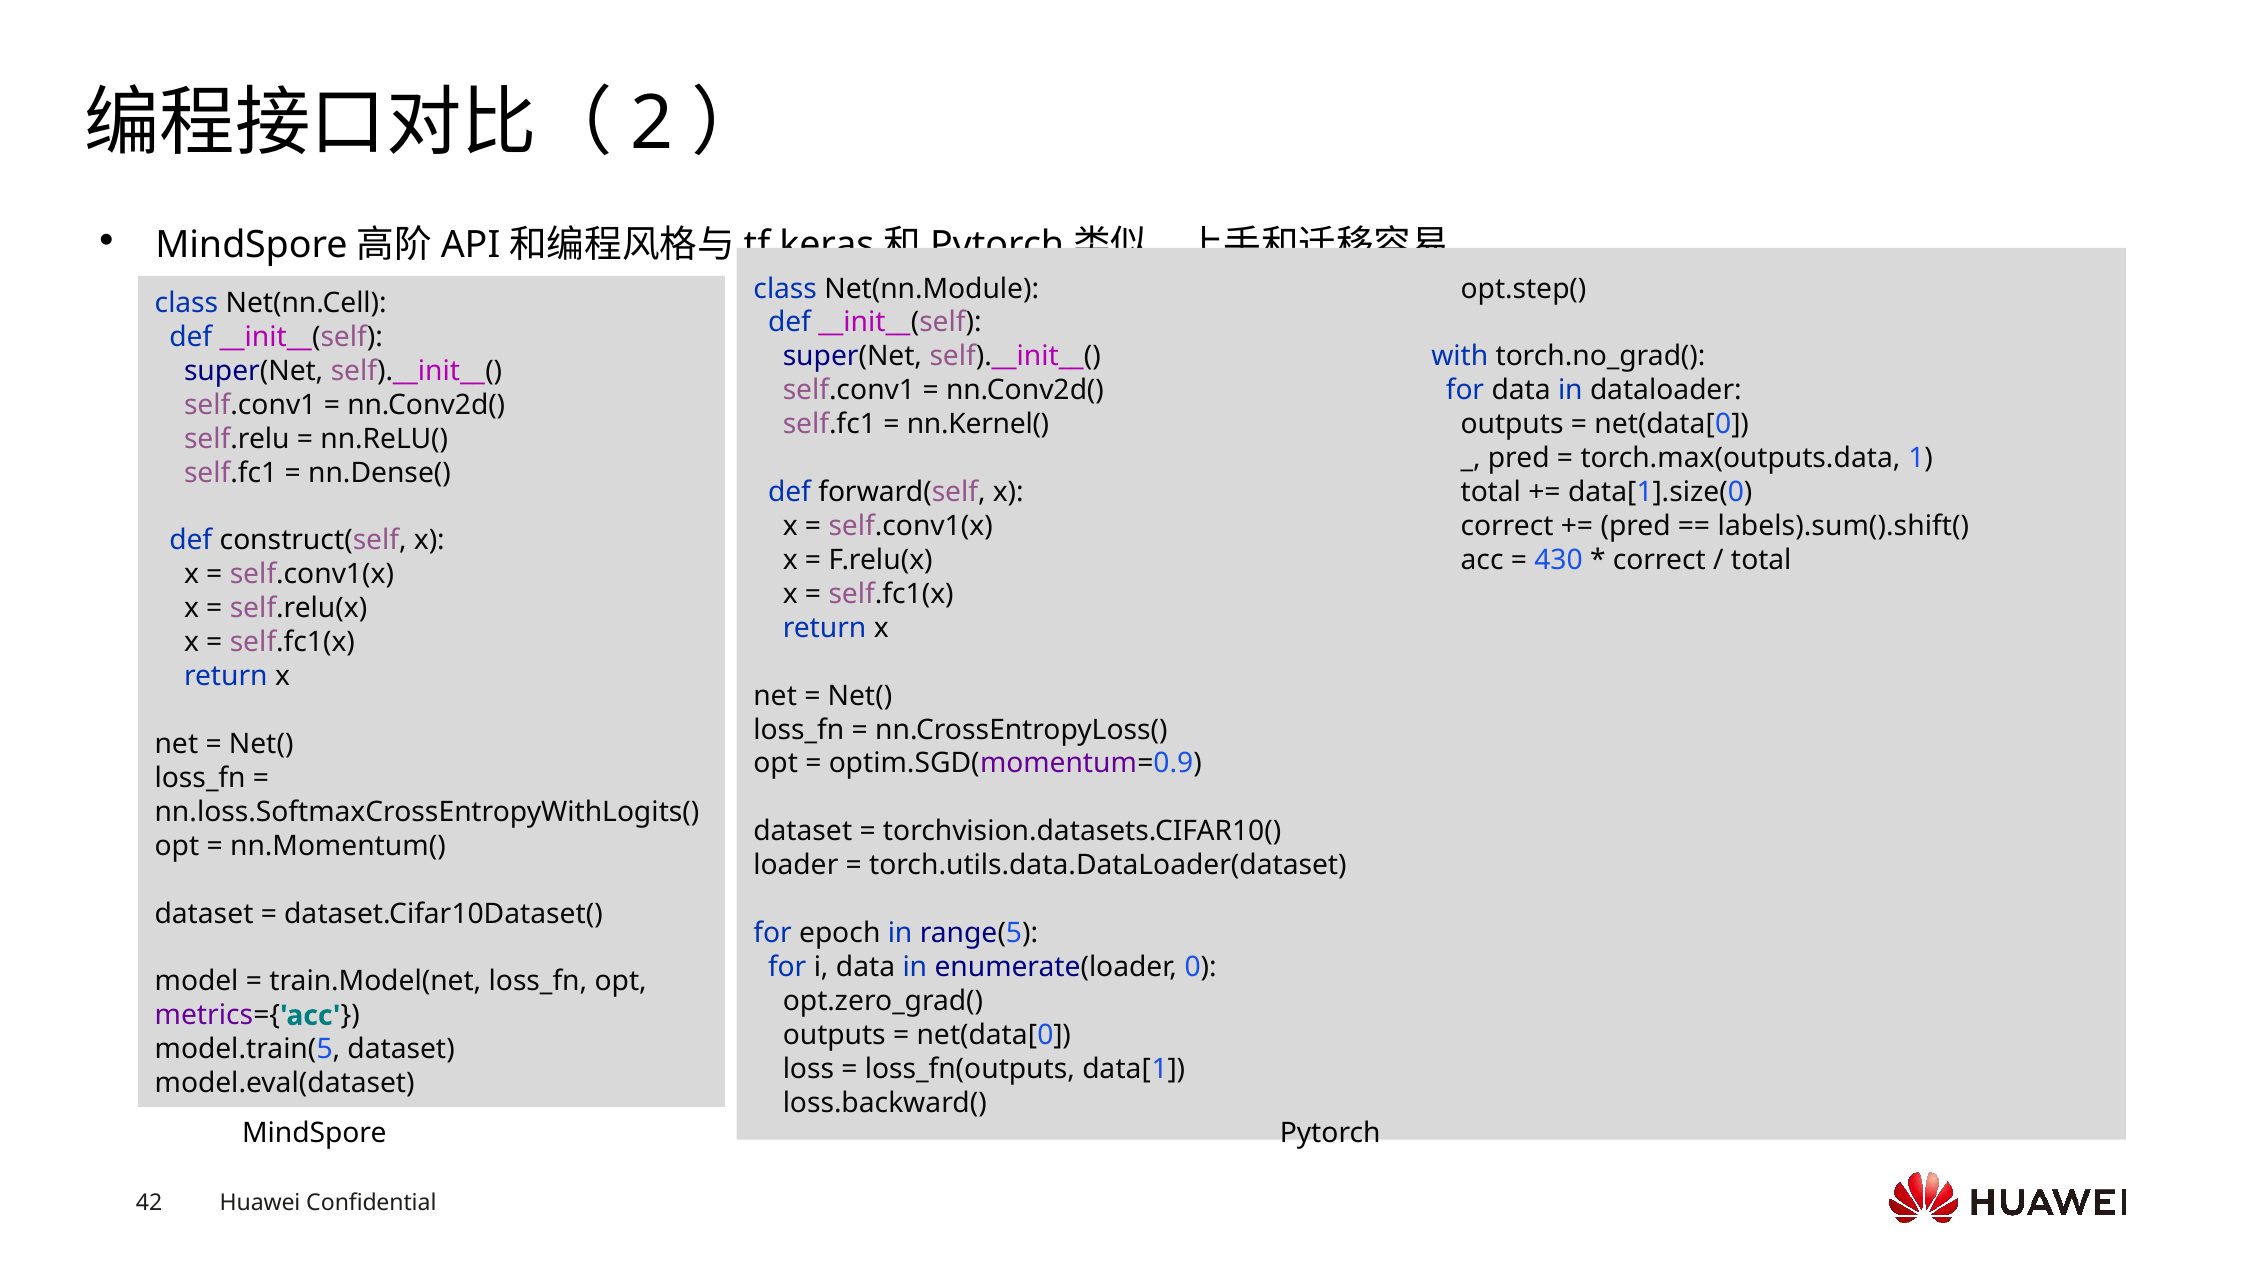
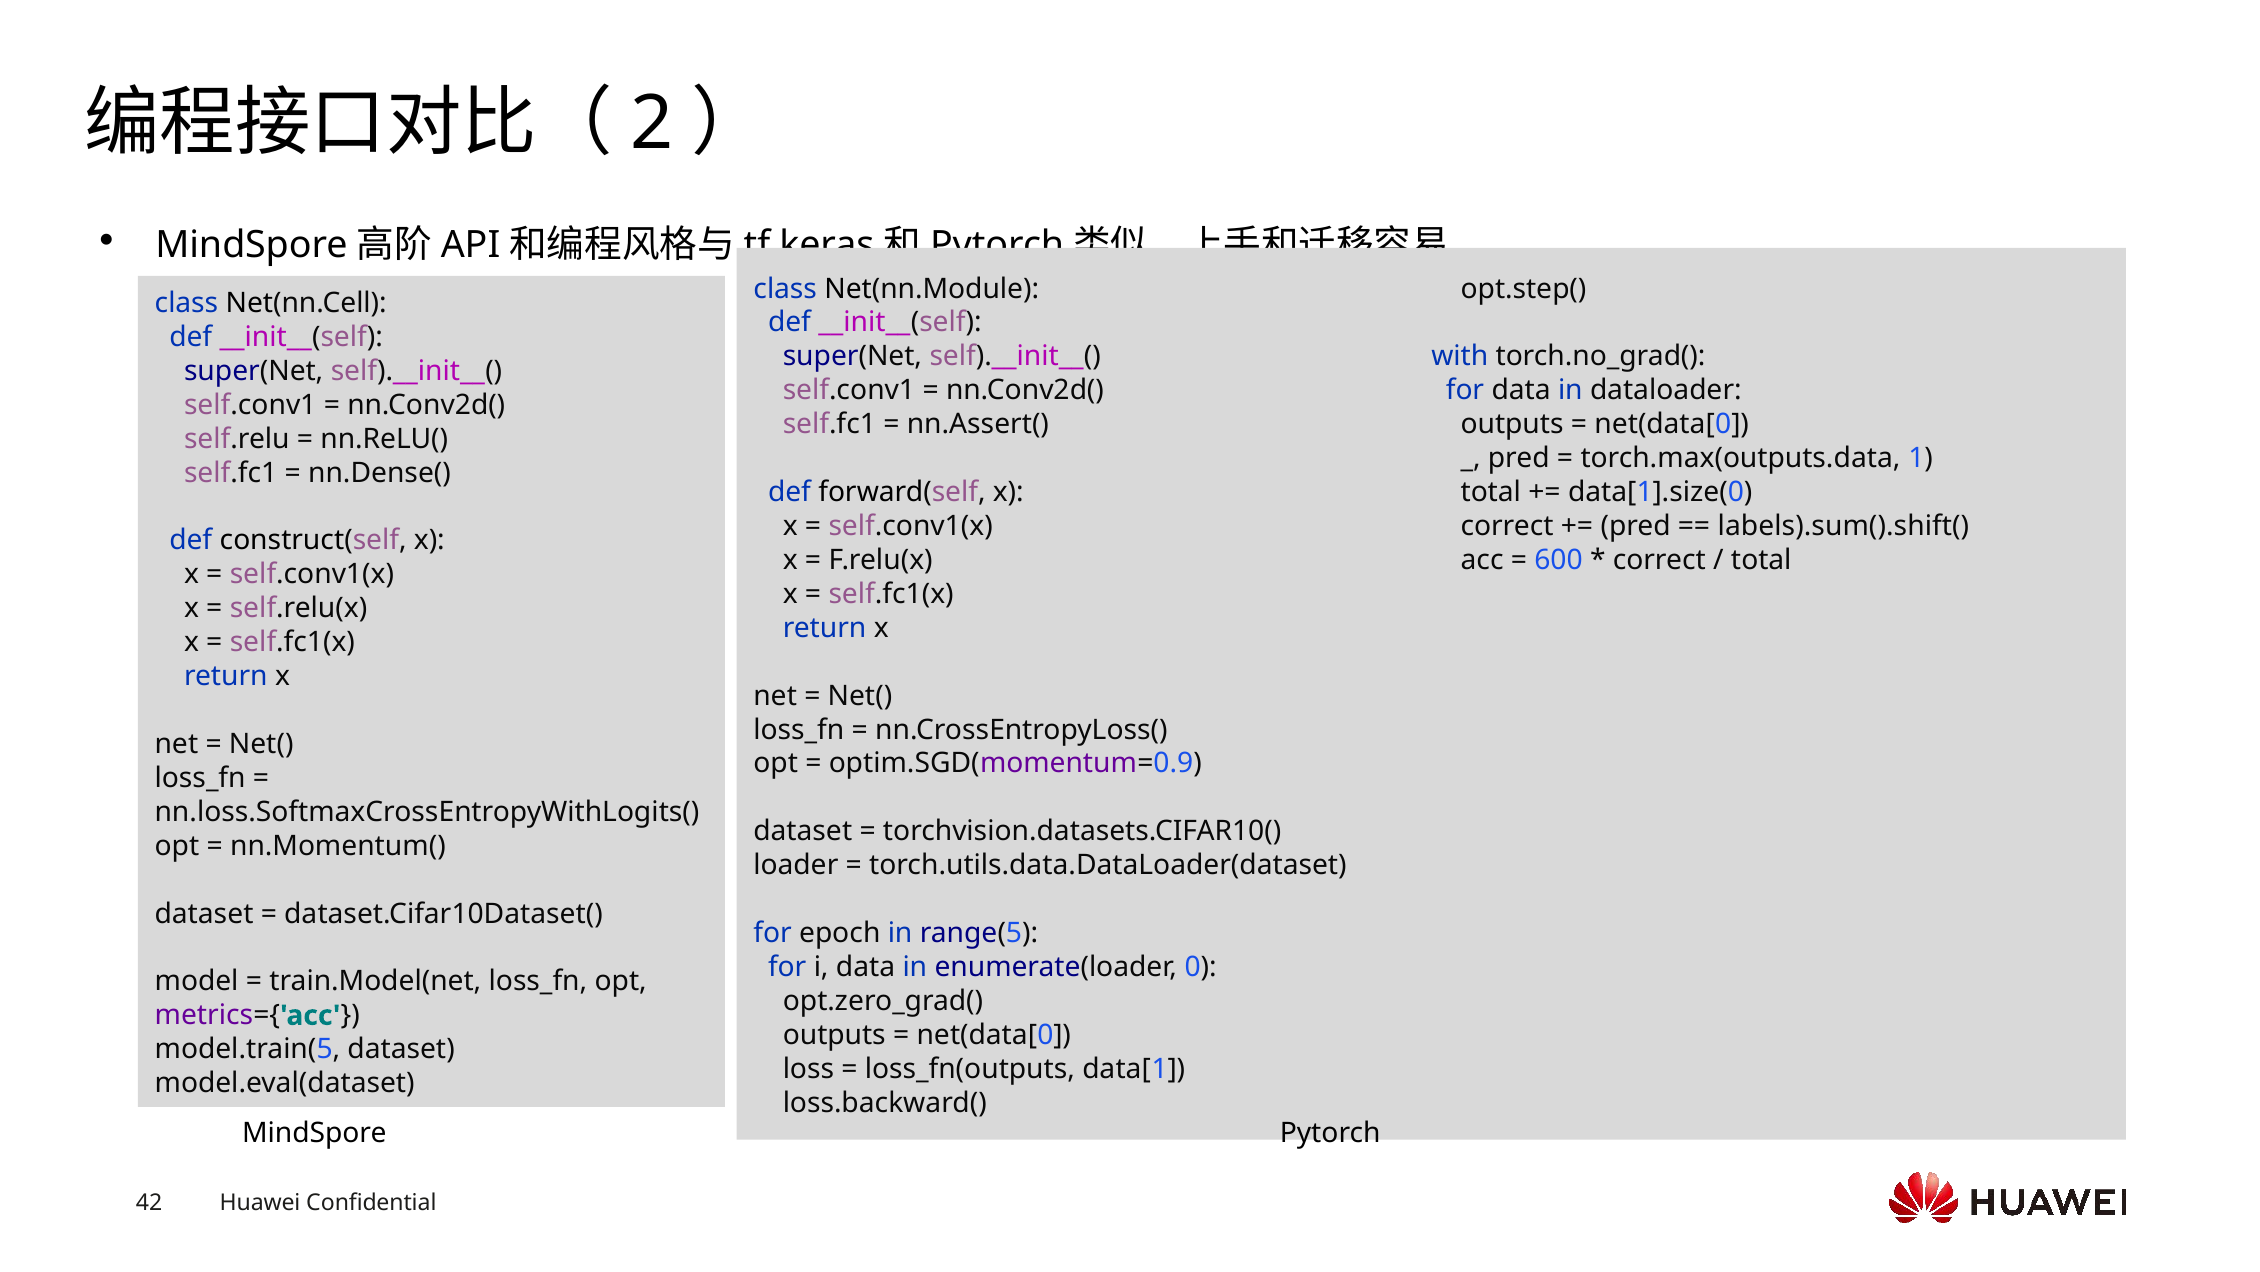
nn.Kernel(: nn.Kernel( -> nn.Assert(
430: 430 -> 600
